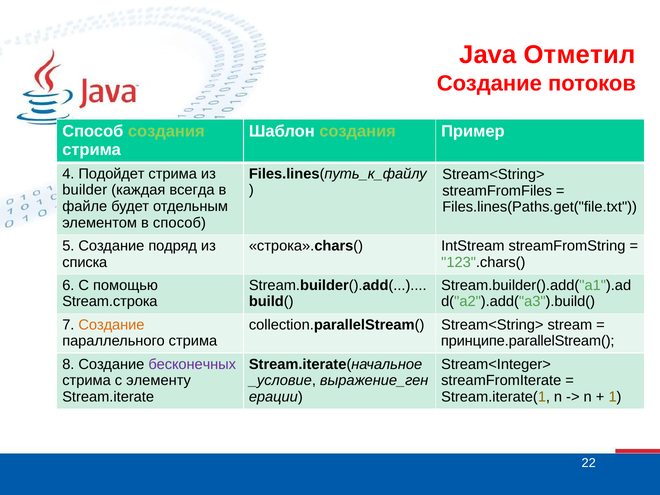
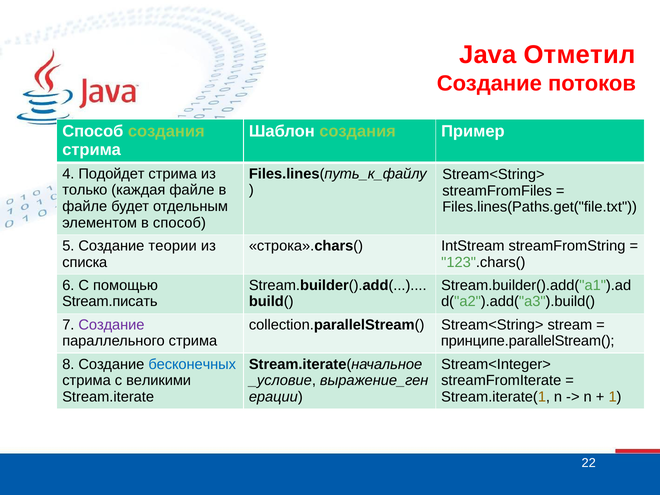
builder: builder -> только
каждая всегда: всегда -> файле
подряд: подряд -> теории
Stream.строка: Stream.строка -> Stream.писать
Создание at (111, 325) colour: orange -> purple
бесконечных colour: purple -> blue
элементу: элементу -> великими
